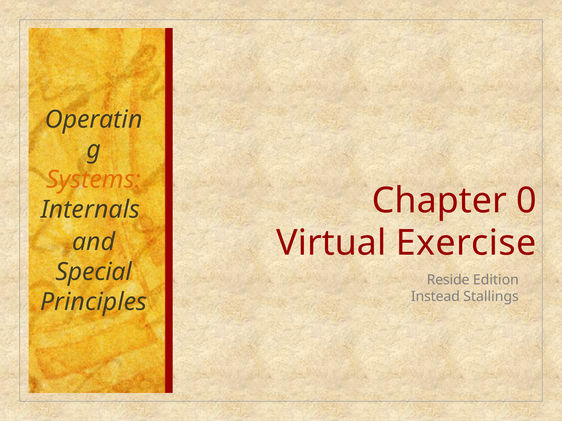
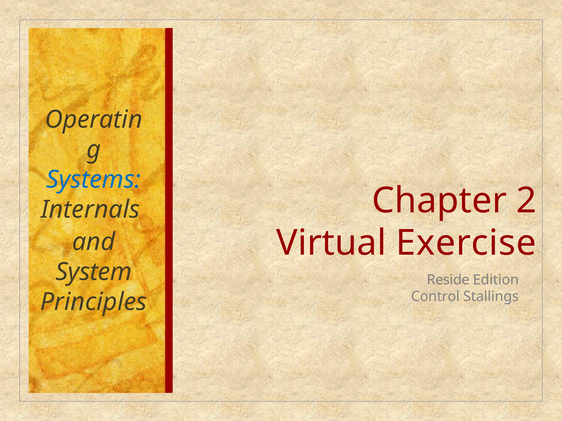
Systems colour: orange -> blue
0: 0 -> 2
Special: Special -> System
Instead: Instead -> Control
